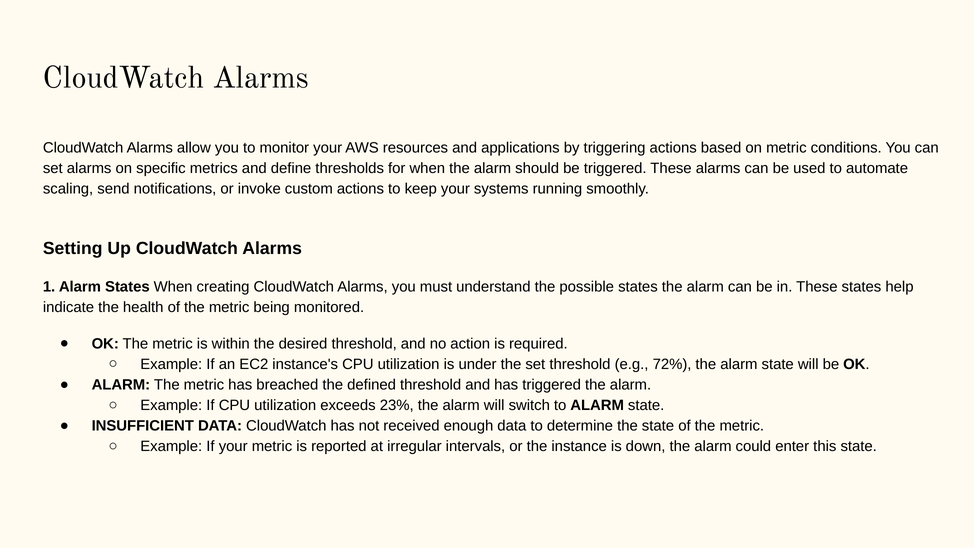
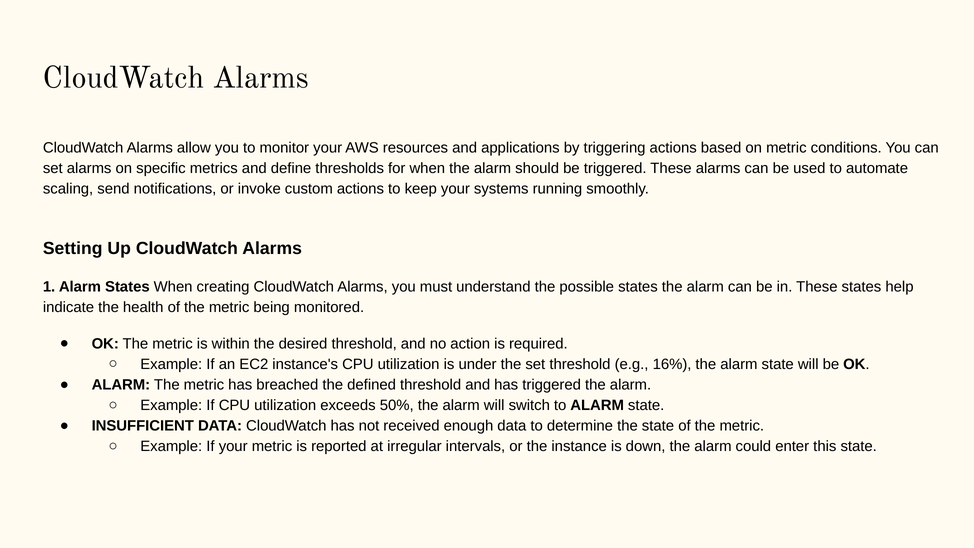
72%: 72% -> 16%
23%: 23% -> 50%
